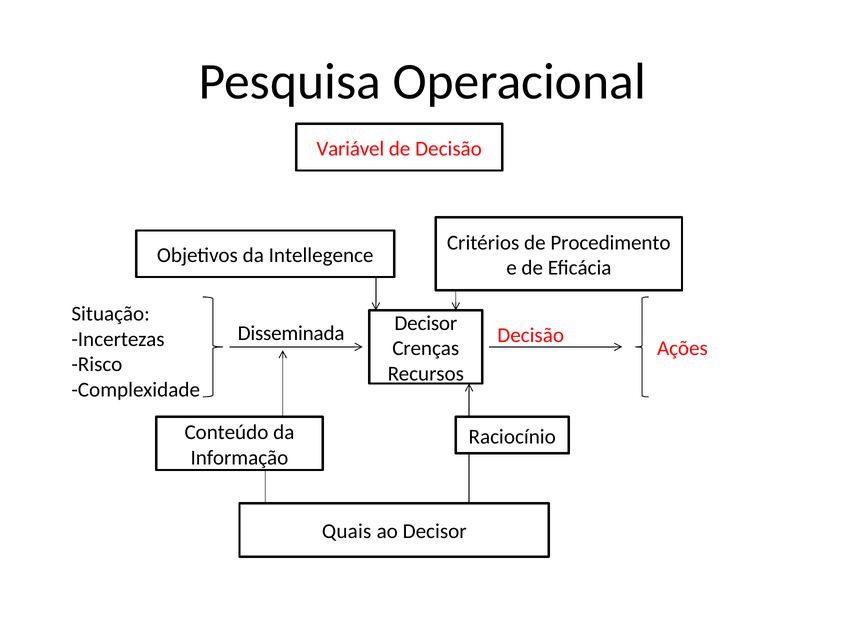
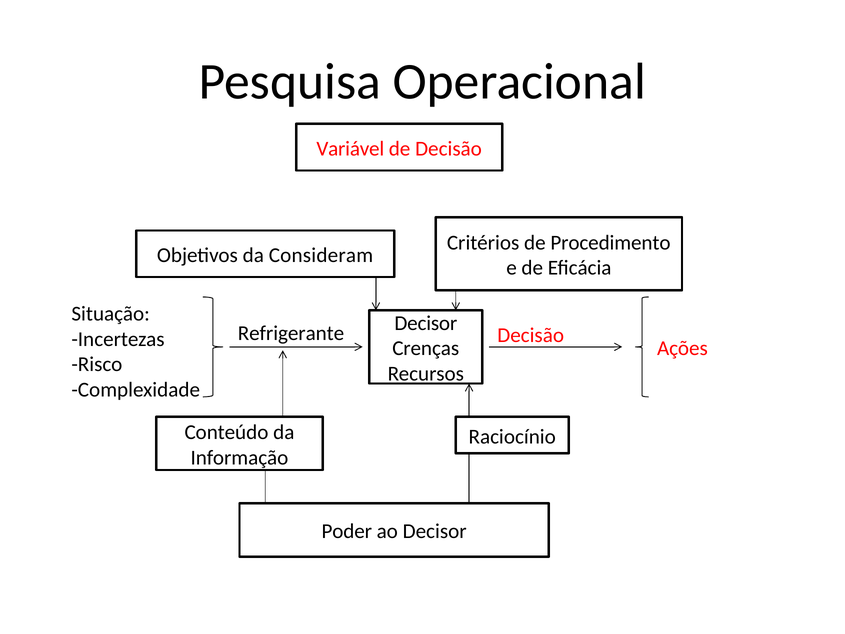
Intellegence: Intellegence -> Consideram
Disseminada: Disseminada -> Refrigerante
Quais: Quais -> Poder
